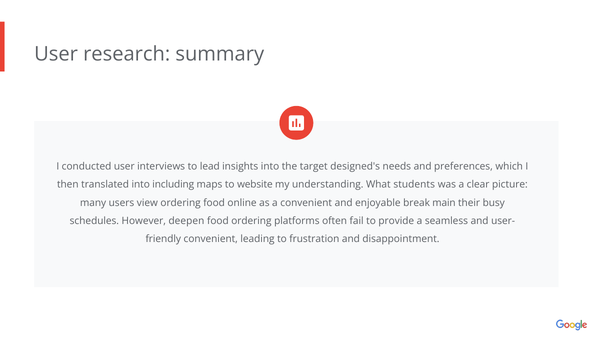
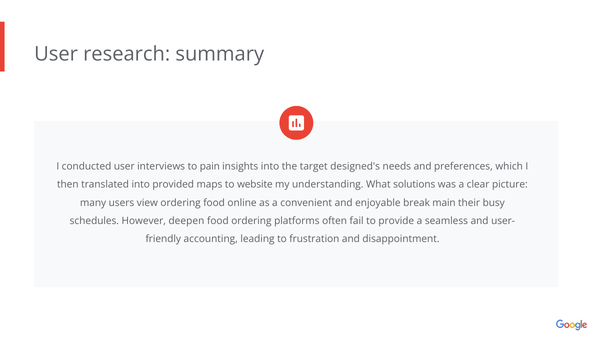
lead: lead -> pain
including: including -> provided
students: students -> solutions
convenient at (211, 239): convenient -> accounting
